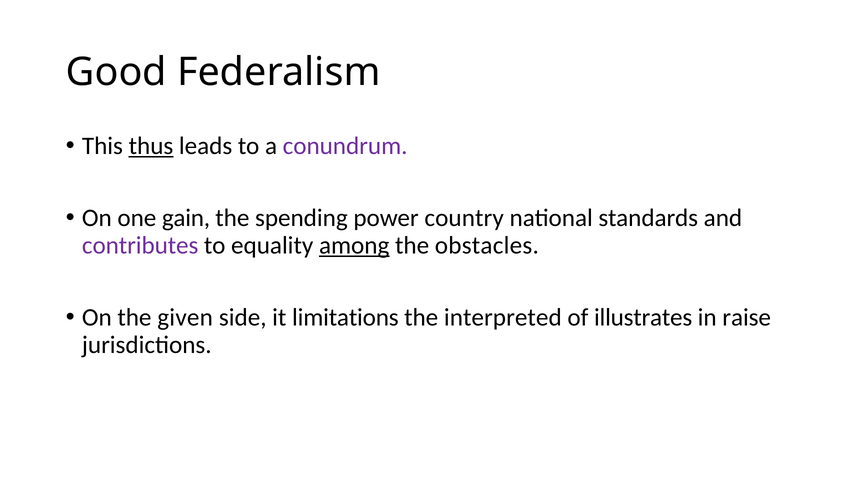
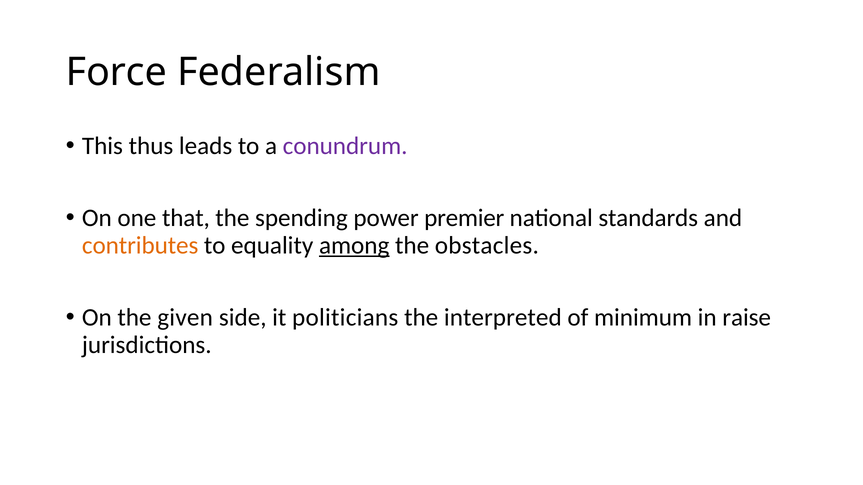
Good: Good -> Force
thus underline: present -> none
gain: gain -> that
country: country -> premier
contributes colour: purple -> orange
limitations: limitations -> politicians
illustrates: illustrates -> minimum
